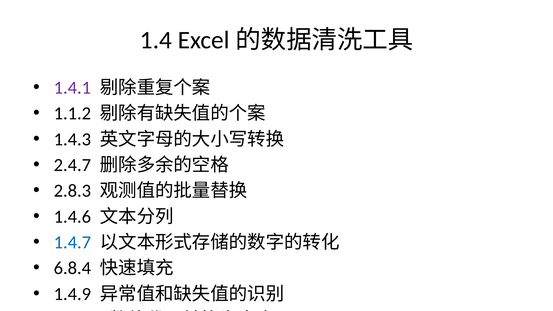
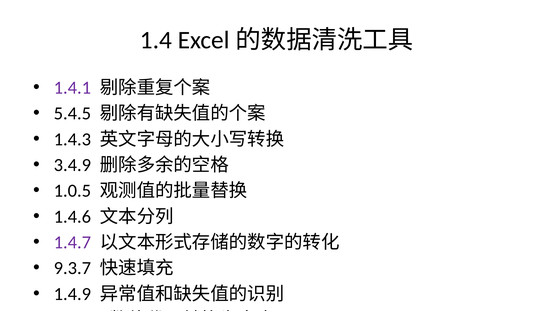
1.1.2: 1.1.2 -> 5.4.5
2.4.7: 2.4.7 -> 3.4.9
2.8.3: 2.8.3 -> 1.0.5
1.4.7 colour: blue -> purple
6.8.4: 6.8.4 -> 9.3.7
